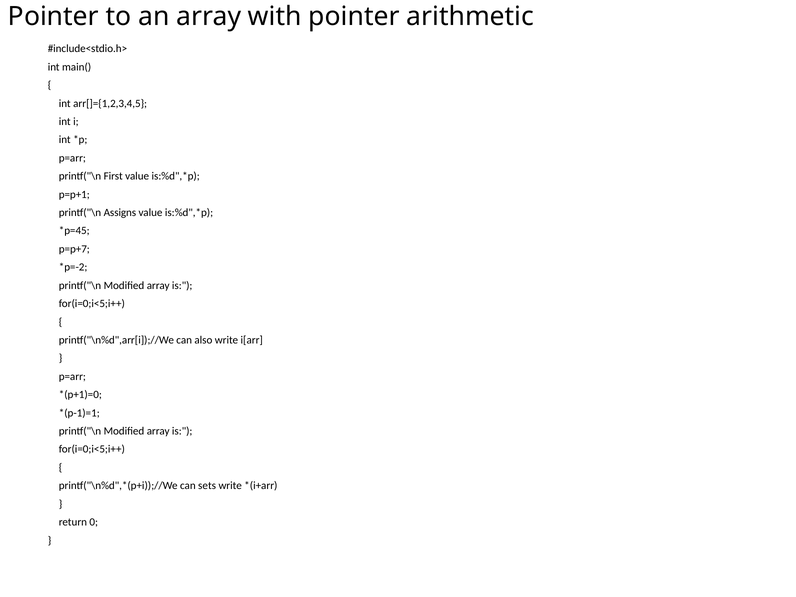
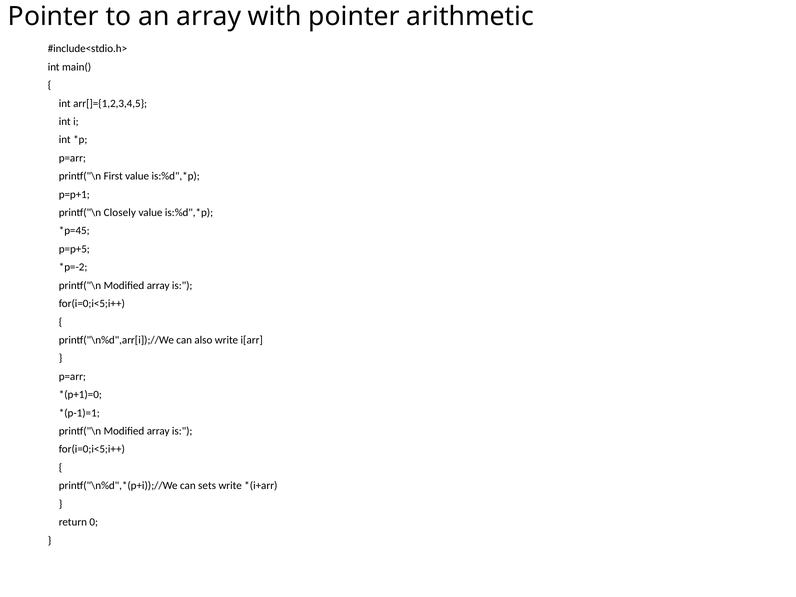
Assigns: Assigns -> Closely
p=p+7: p=p+7 -> p=p+5
